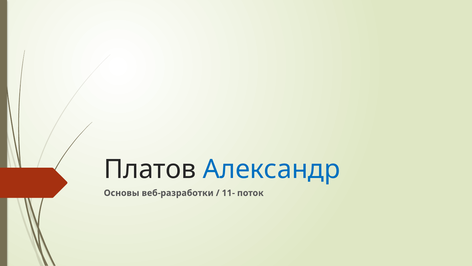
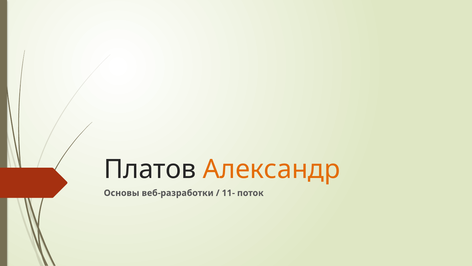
Александр colour: blue -> orange
